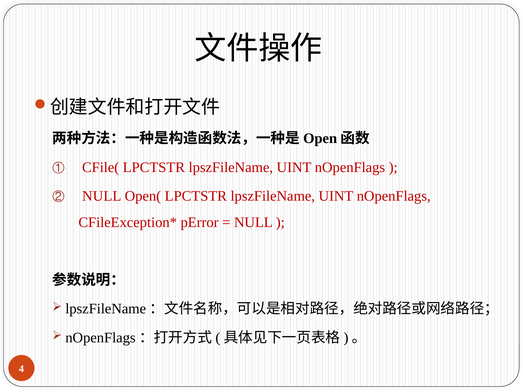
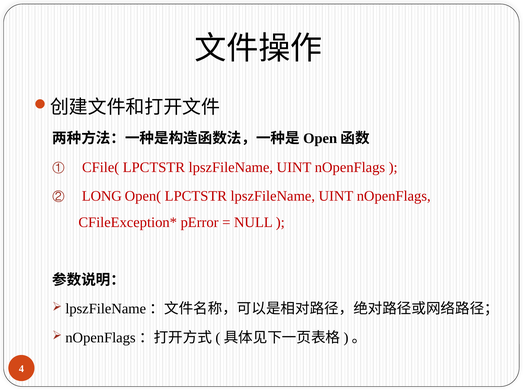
NULL at (102, 196): NULL -> LONG
